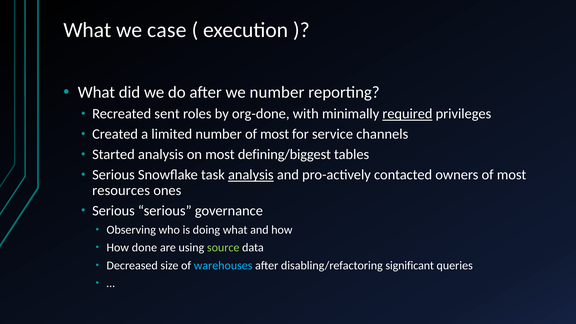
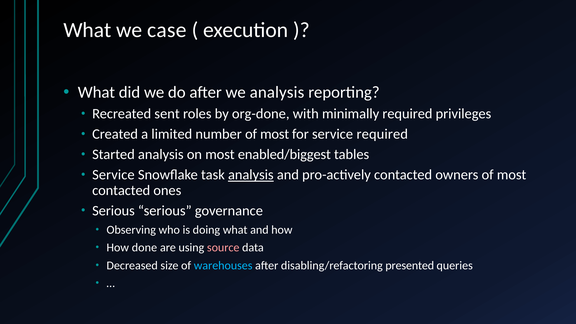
we number: number -> analysis
required at (407, 114) underline: present -> none
service channels: channels -> required
defining/biggest: defining/biggest -> enabled/biggest
Serious at (113, 175): Serious -> Service
resources at (121, 190): resources -> contacted
source colour: light green -> pink
significant: significant -> presented
